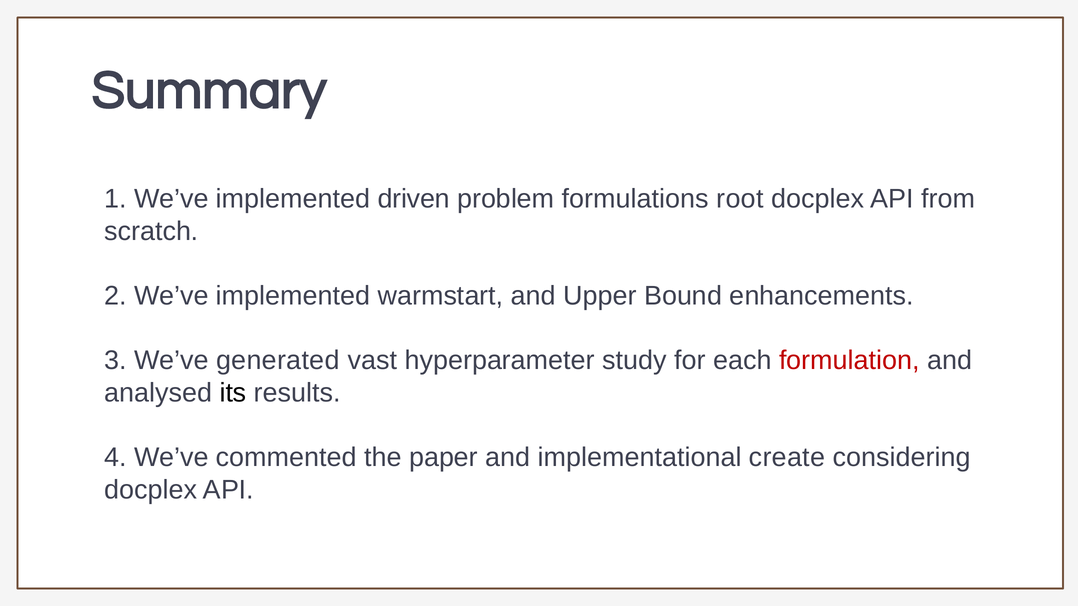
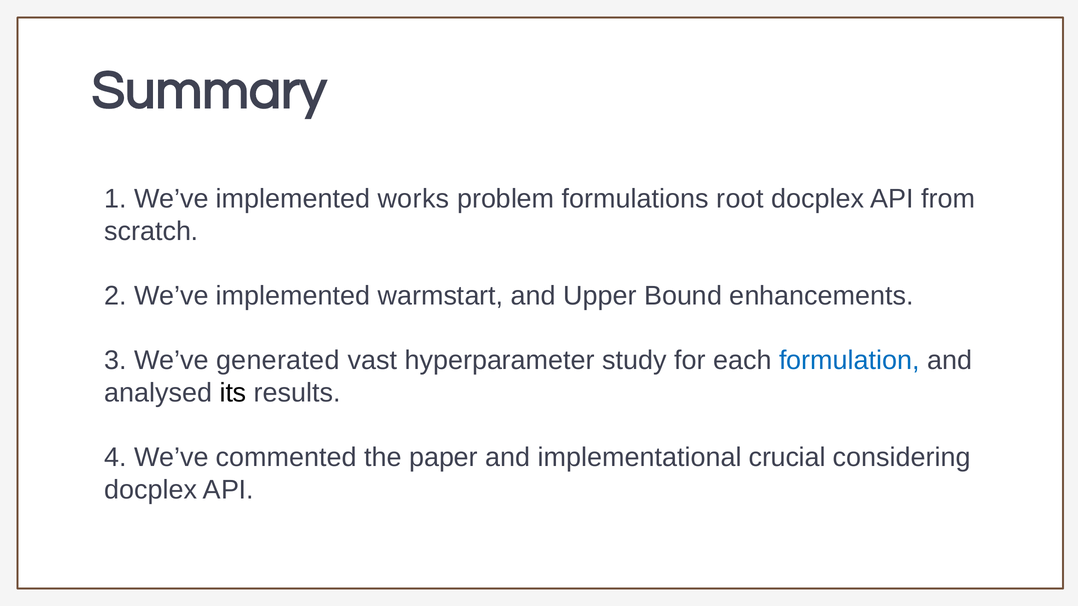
driven: driven -> works
formulation colour: red -> blue
create: create -> crucial
